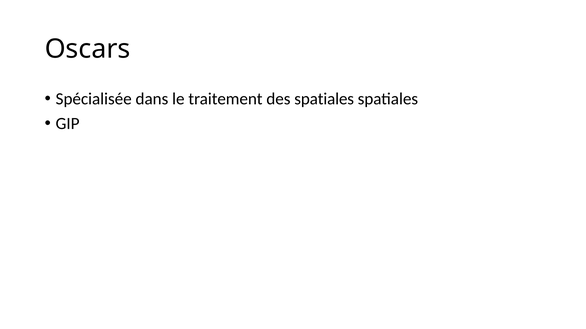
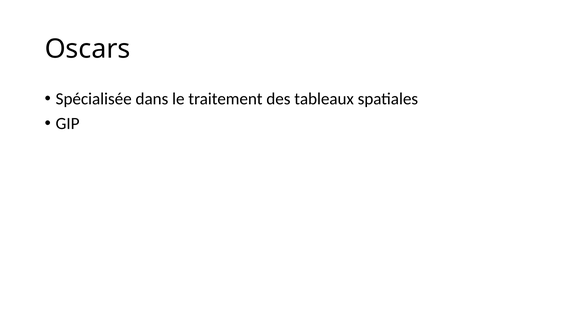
des spatiales: spatiales -> tableaux
